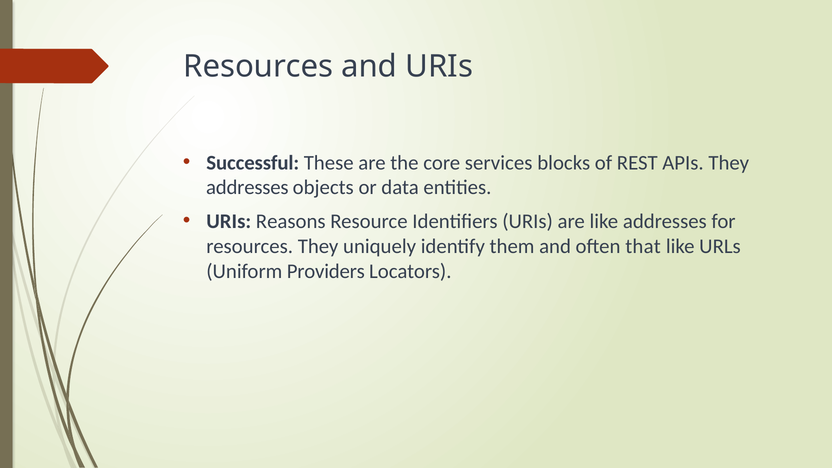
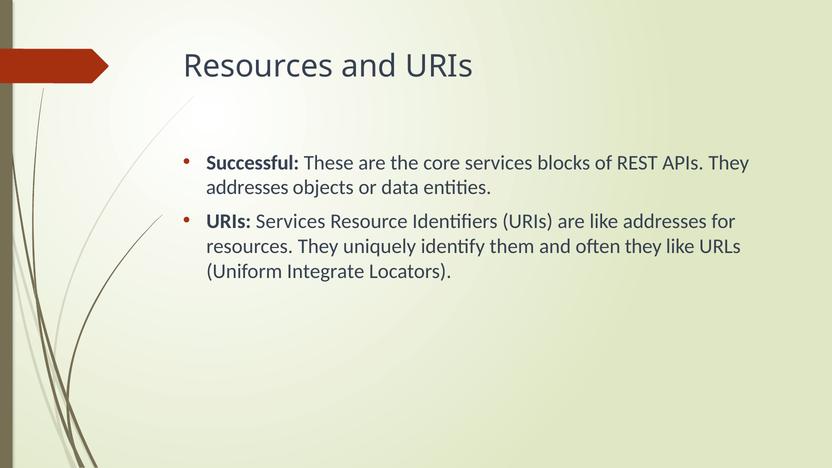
URIs Reasons: Reasons -> Services
often that: that -> they
Providers: Providers -> Integrate
